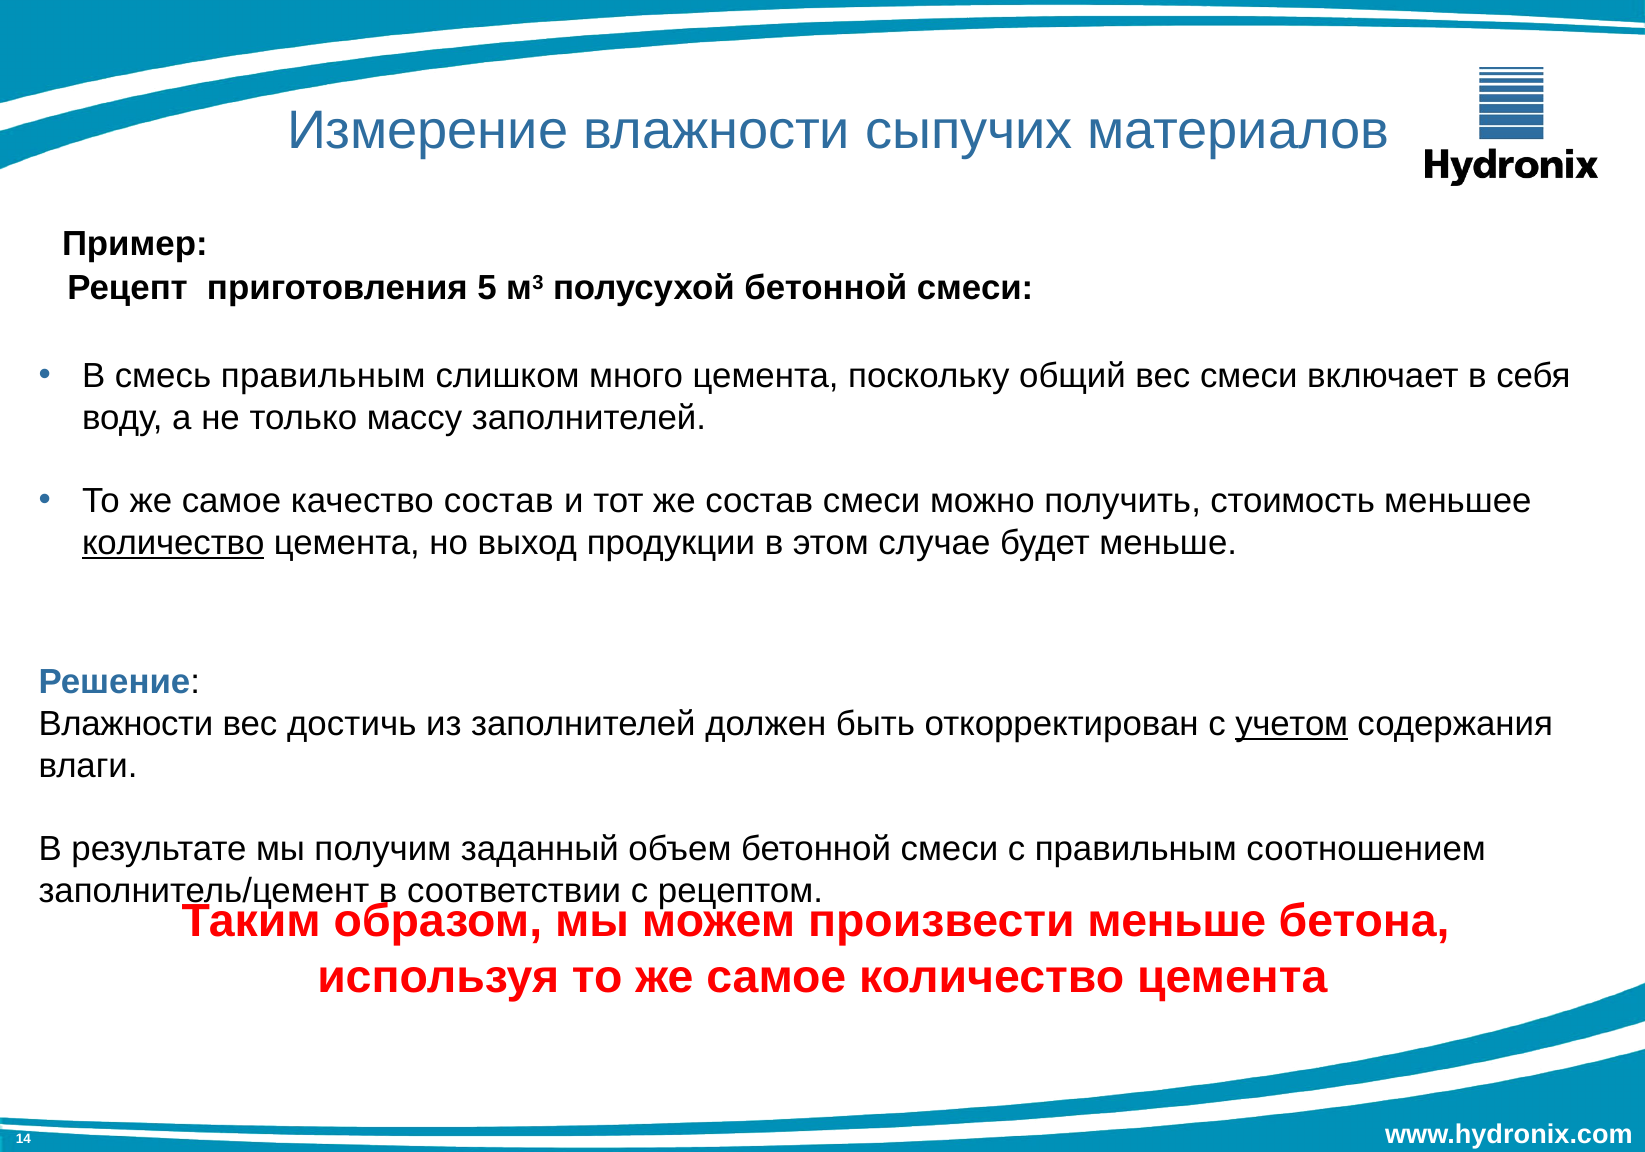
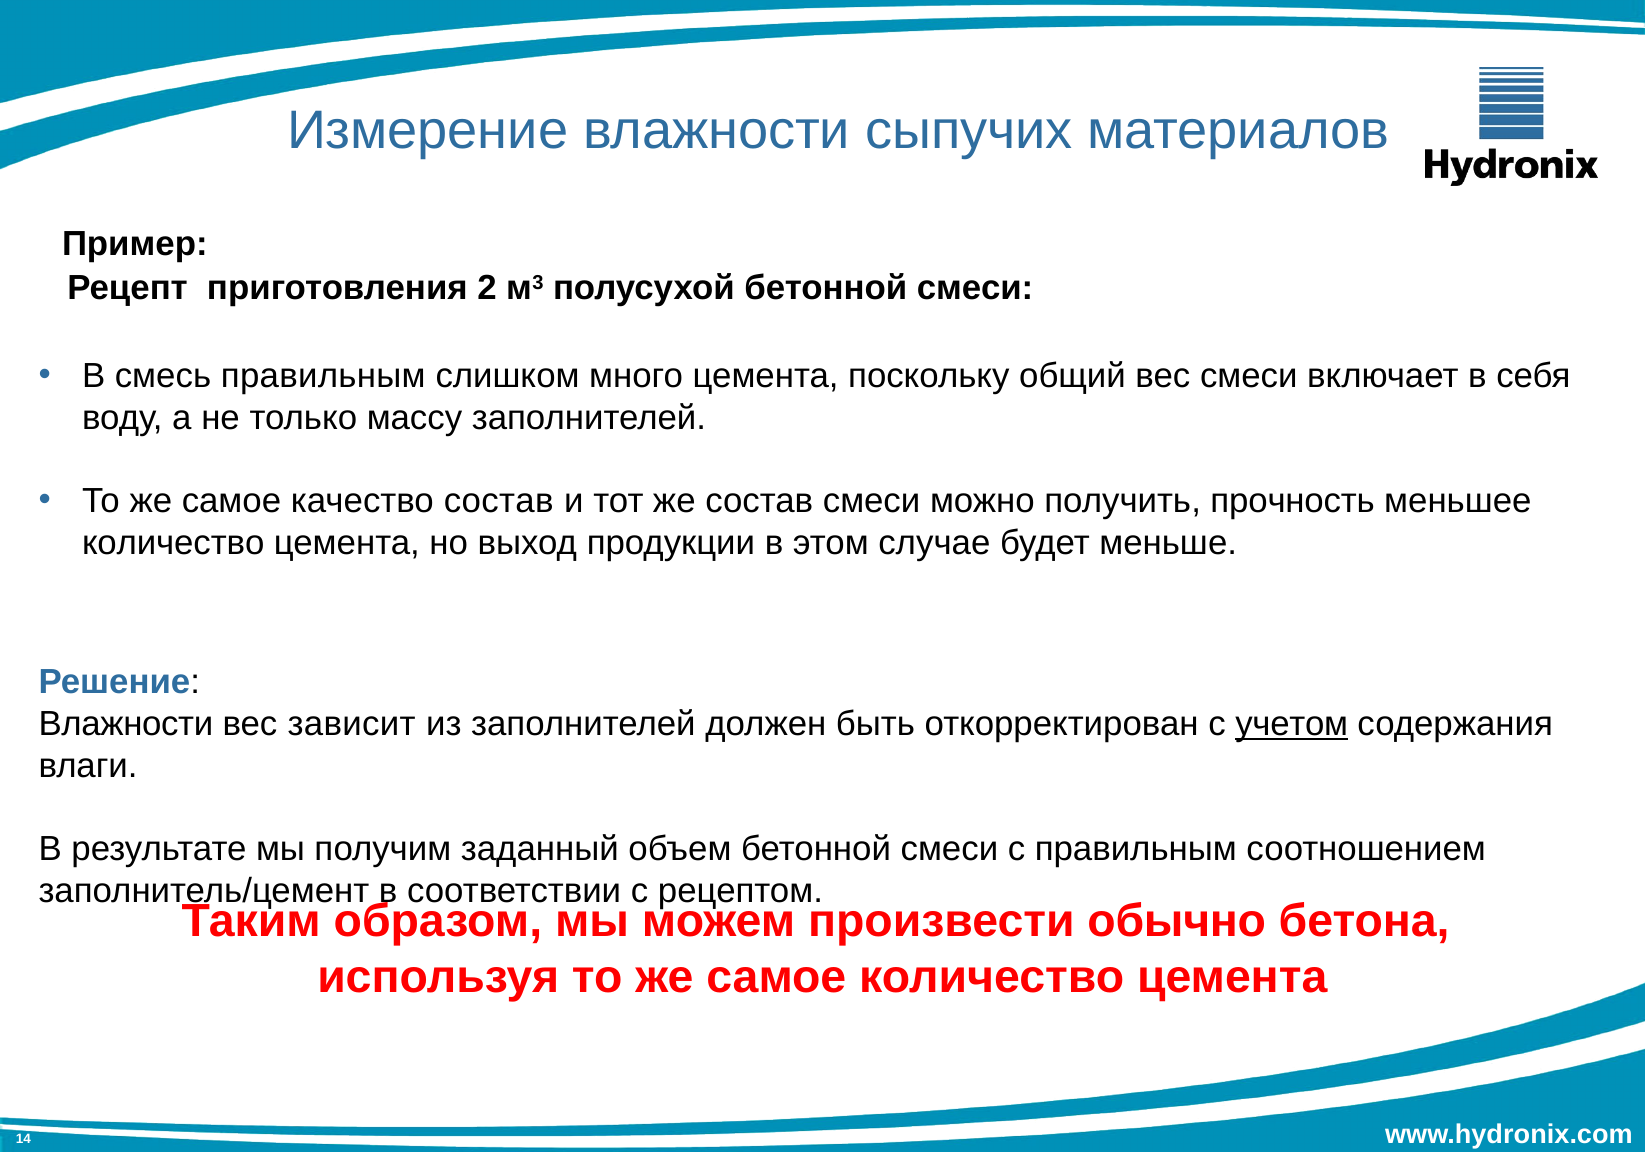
5: 5 -> 2
стоимость: стоимость -> прочность
количество at (173, 543) underline: present -> none
достичь: достичь -> зависит
произвести меньше: меньше -> обычно
